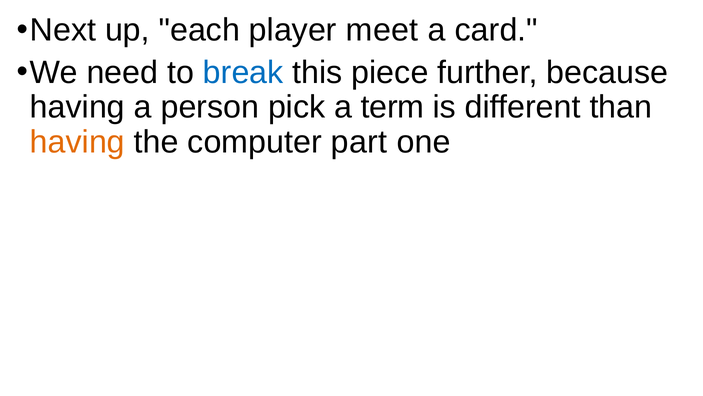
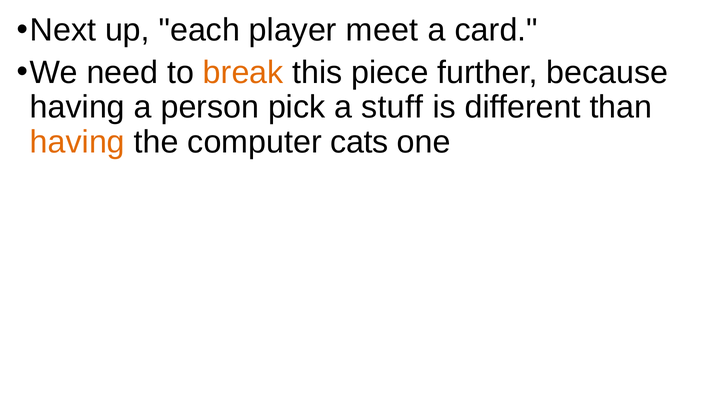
break colour: blue -> orange
term: term -> stuff
part: part -> cats
